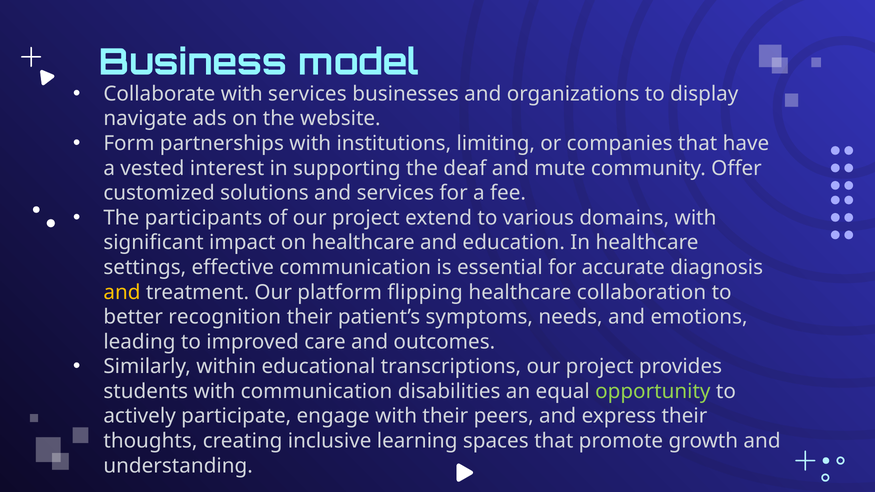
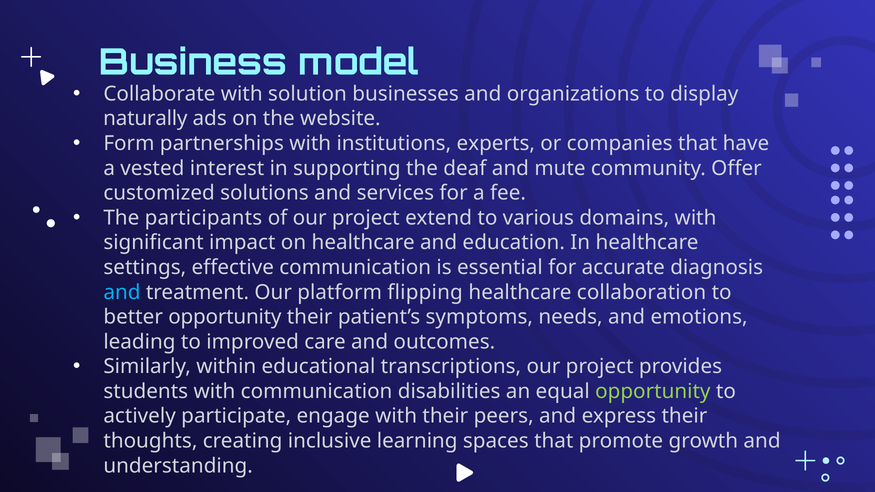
with services: services -> solution
navigate: navigate -> naturally
limiting: limiting -> experts
and at (122, 292) colour: yellow -> light blue
better recognition: recognition -> opportunity
